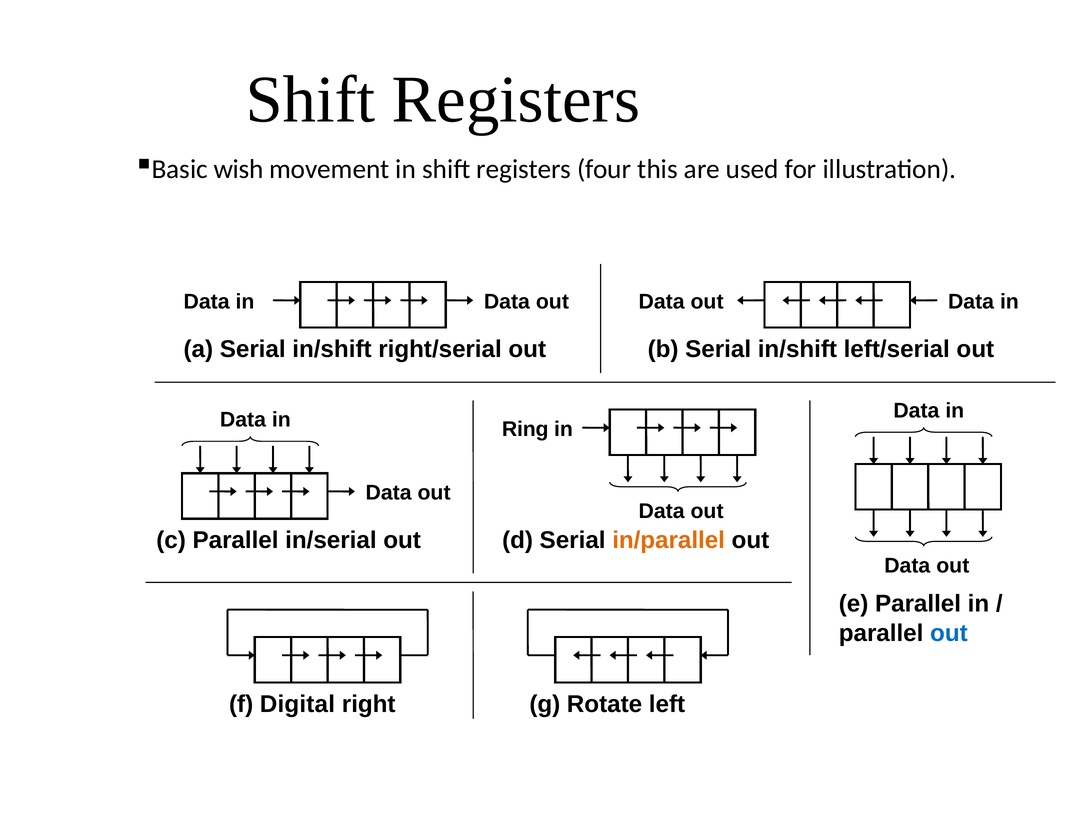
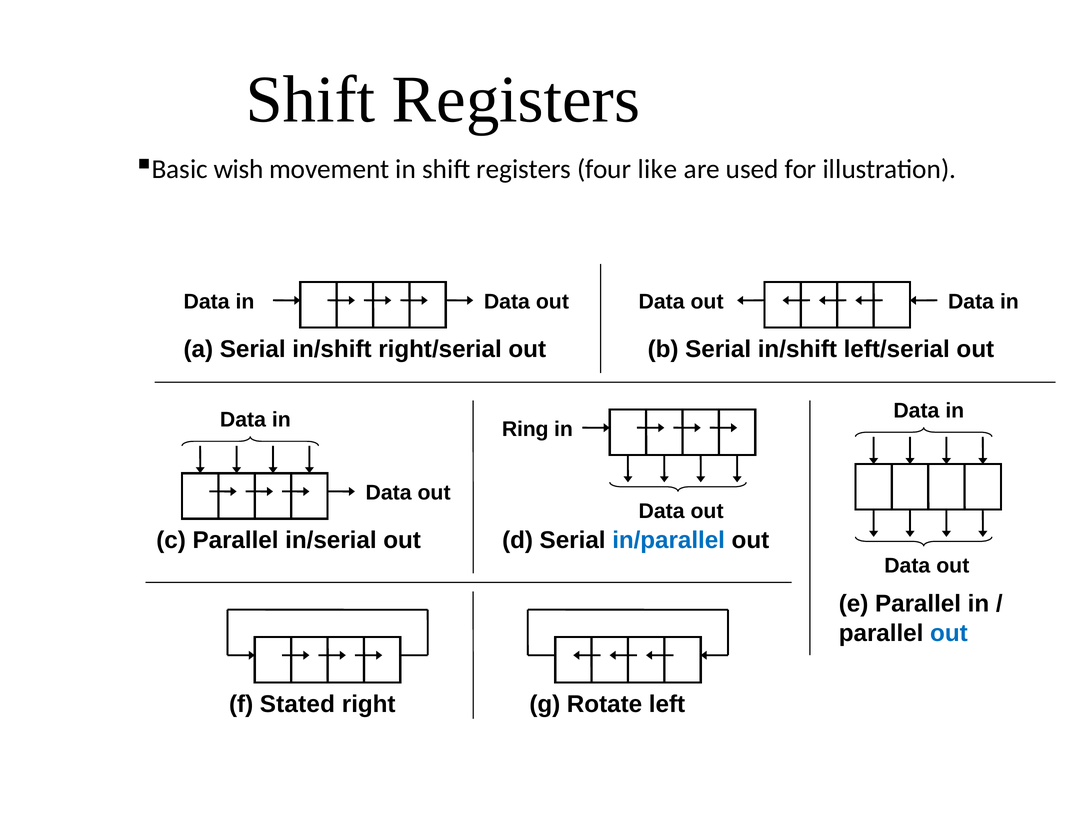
this: this -> like
in/parallel colour: orange -> blue
Digital: Digital -> Stated
